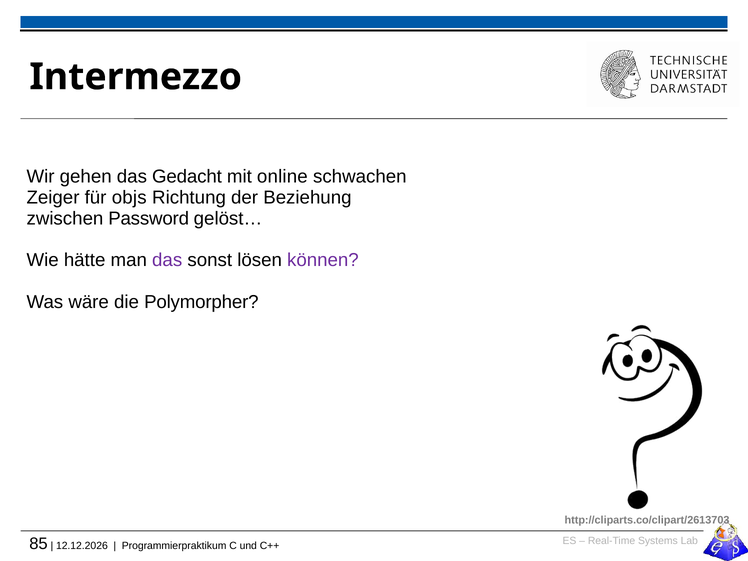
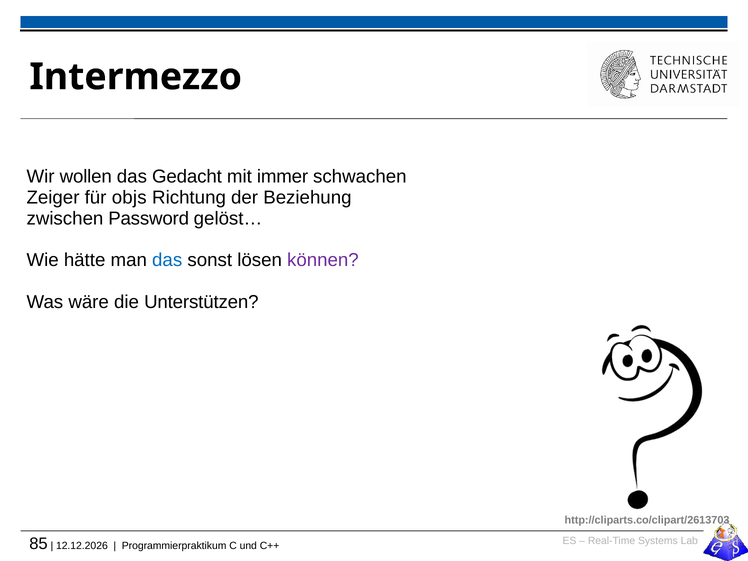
gehen: gehen -> wollen
online: online -> immer
das at (167, 260) colour: purple -> blue
Polymorpher: Polymorpher -> Unterstützen
